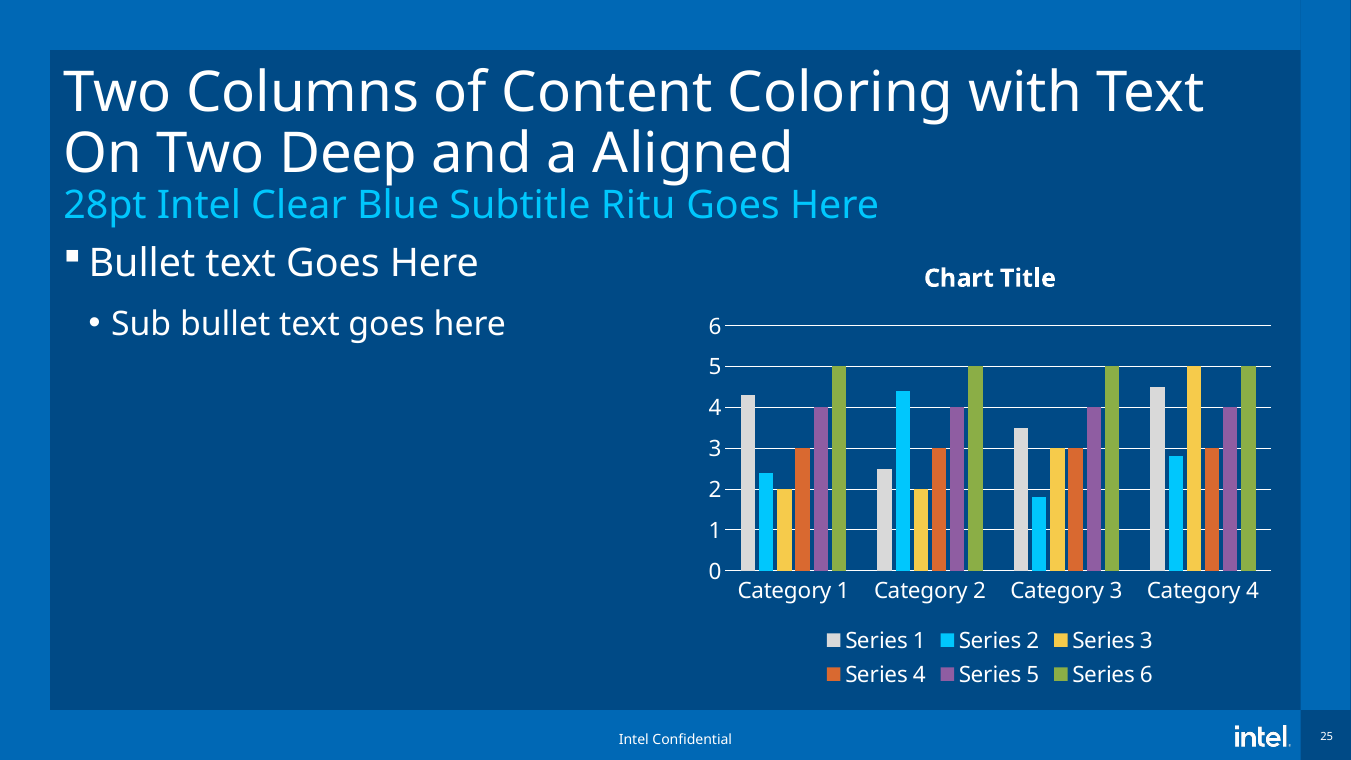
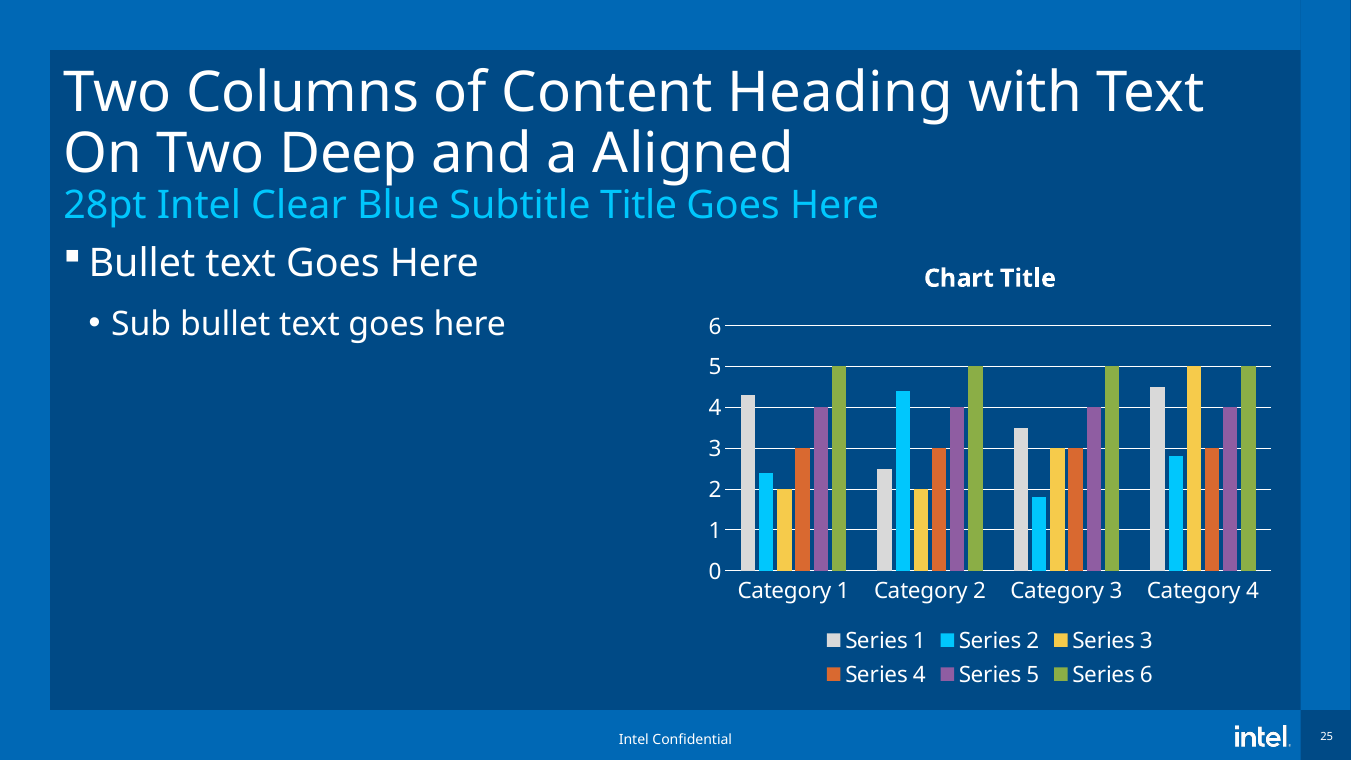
Coloring: Coloring -> Heading
Subtitle Ritu: Ritu -> Title
